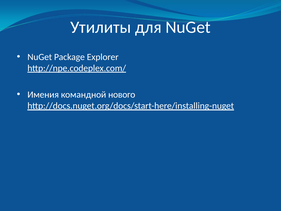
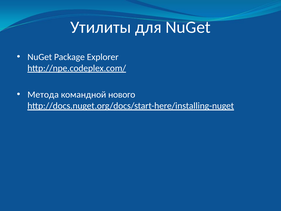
Имения: Имения -> Метода
